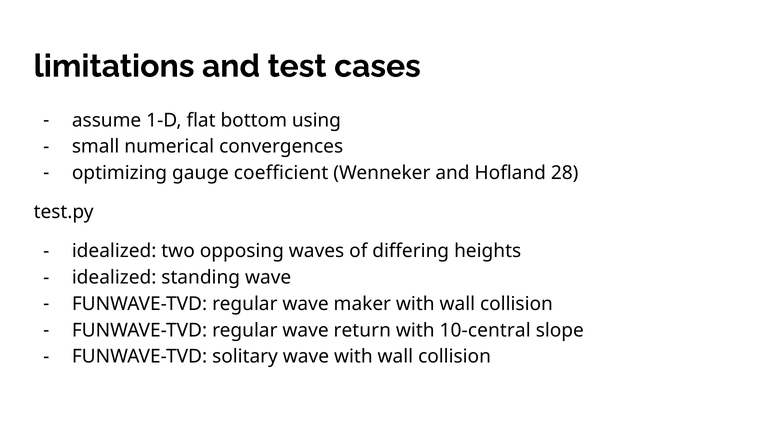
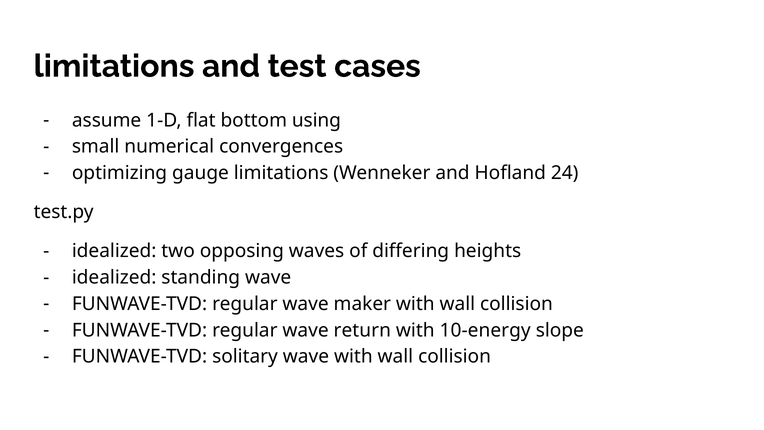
gauge coefficient: coefficient -> limitations
28: 28 -> 24
10-central: 10-central -> 10-energy
